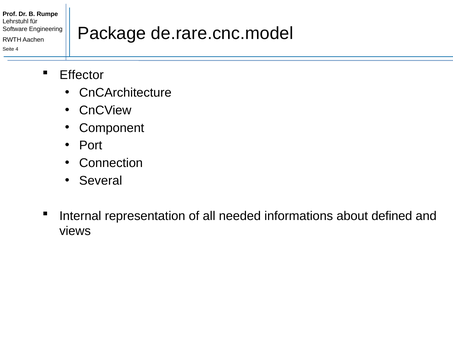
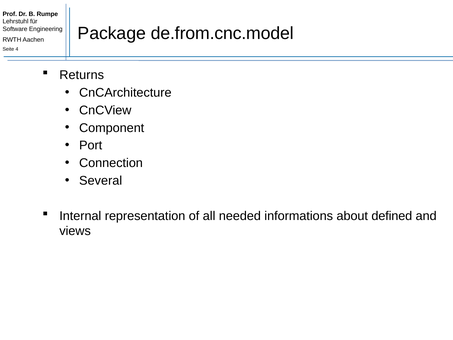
de.rare.cnc.model: de.rare.cnc.model -> de.from.cnc.model
Effector: Effector -> Returns
